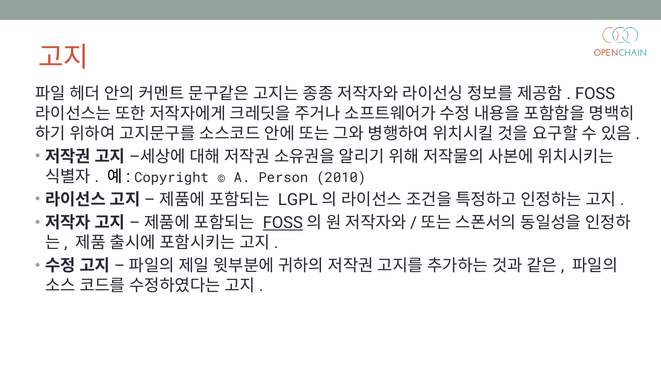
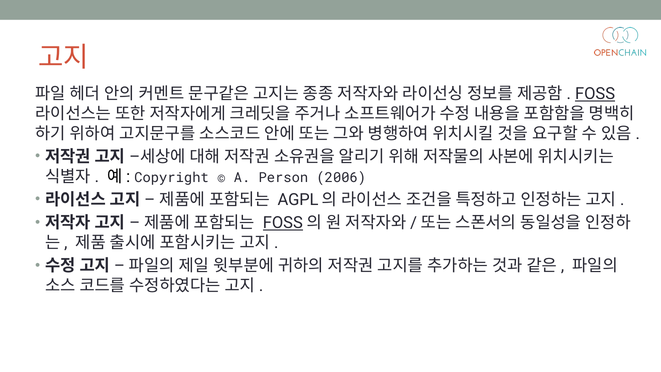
FOSS at (595, 94) underline: none -> present
2010: 2010 -> 2006
LGPL: LGPL -> AGPL
